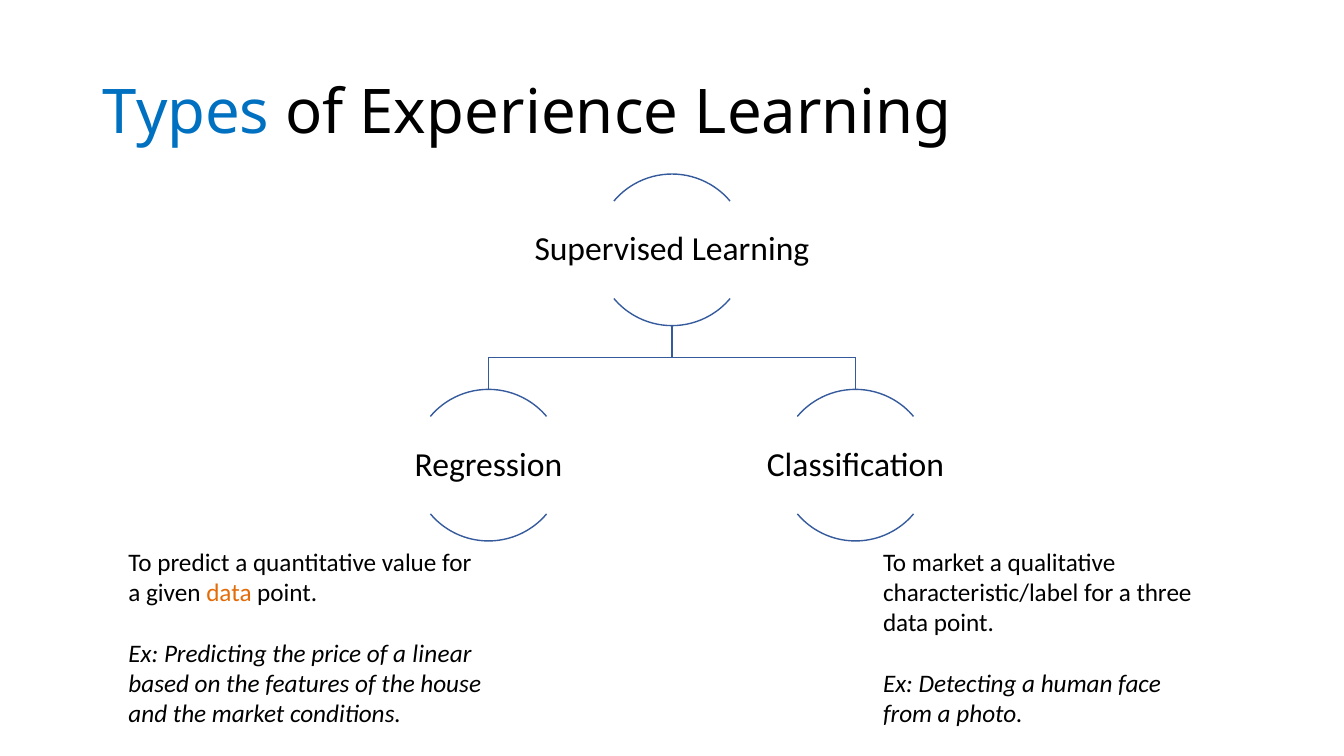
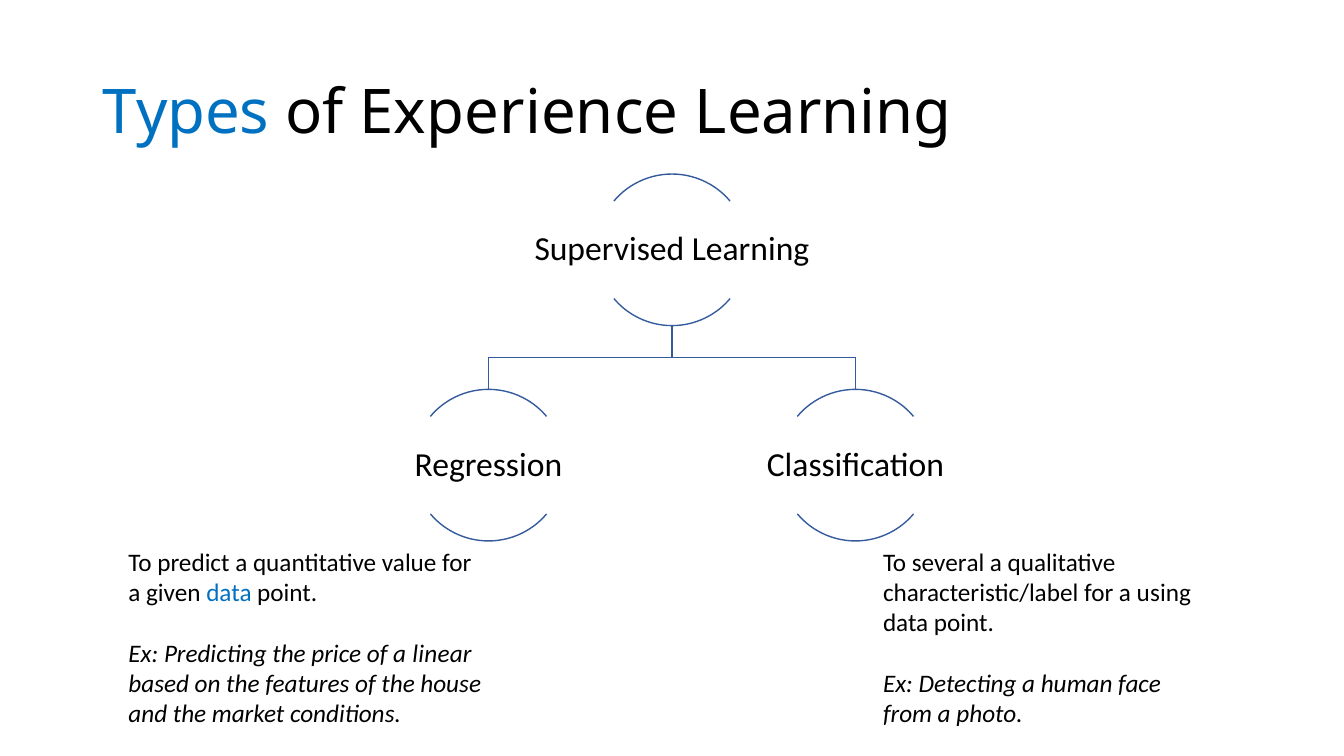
To market: market -> several
data at (229, 593) colour: orange -> blue
three: three -> using
